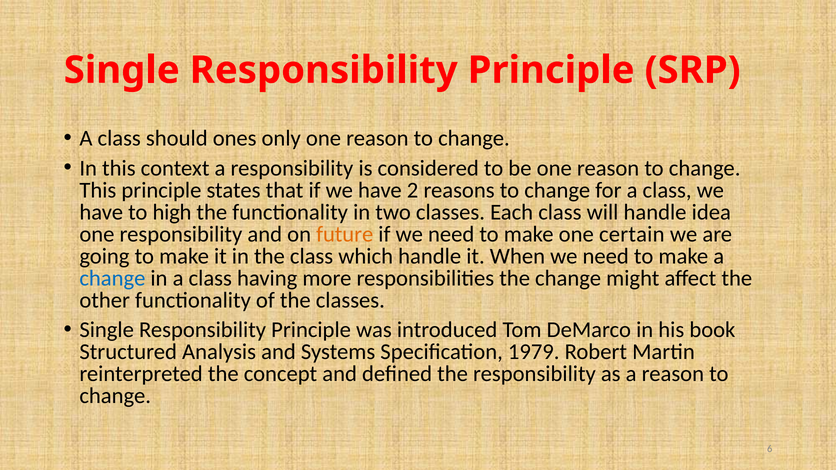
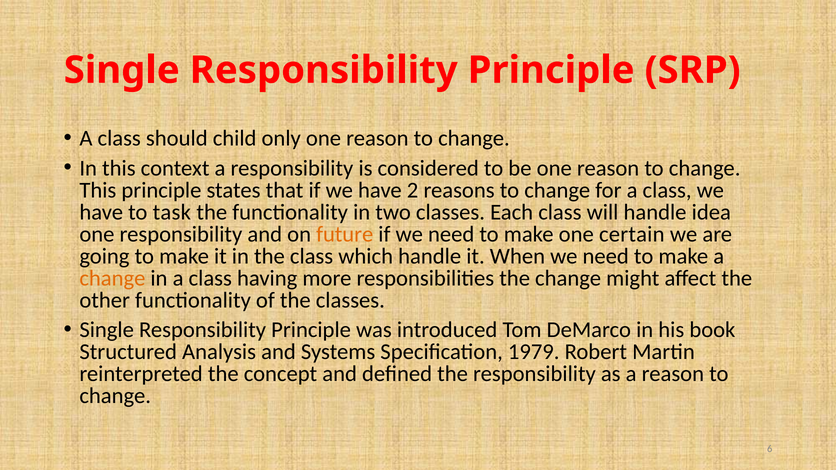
ones: ones -> child
high: high -> task
change at (112, 278) colour: blue -> orange
